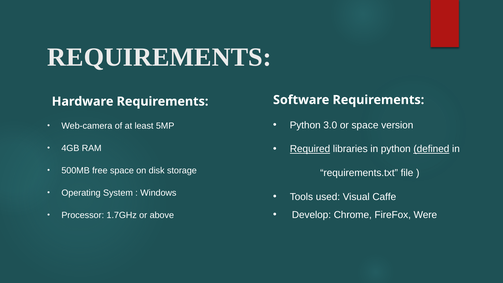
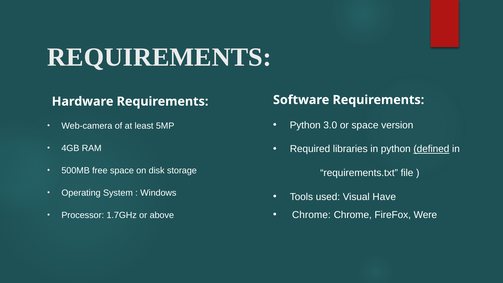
Required underline: present -> none
Caffe: Caffe -> Have
Develop at (311, 215): Develop -> Chrome
